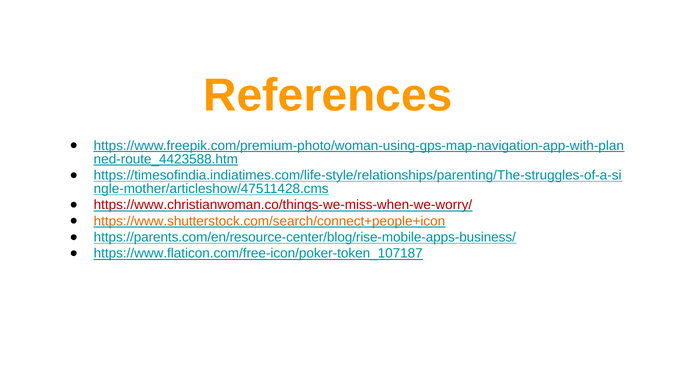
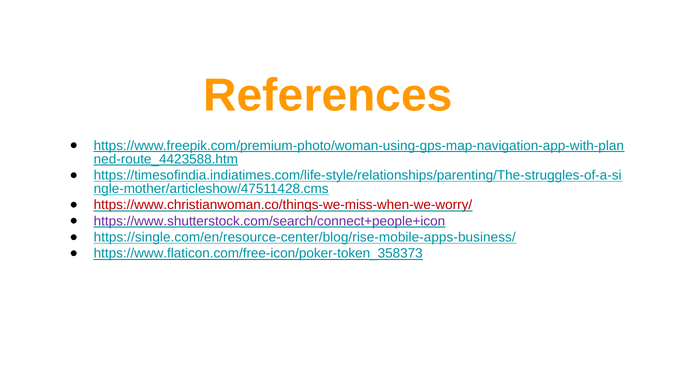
https://www.shutterstock.com/search/connect+people+icon colour: orange -> purple
https://parents.com/en/resource-center/blog/rise-mobile-apps-business/: https://parents.com/en/resource-center/blog/rise-mobile-apps-business/ -> https://single.com/en/resource-center/blog/rise-mobile-apps-business/
https://www.flaticon.com/free-icon/poker-token_107187: https://www.flaticon.com/free-icon/poker-token_107187 -> https://www.flaticon.com/free-icon/poker-token_358373
